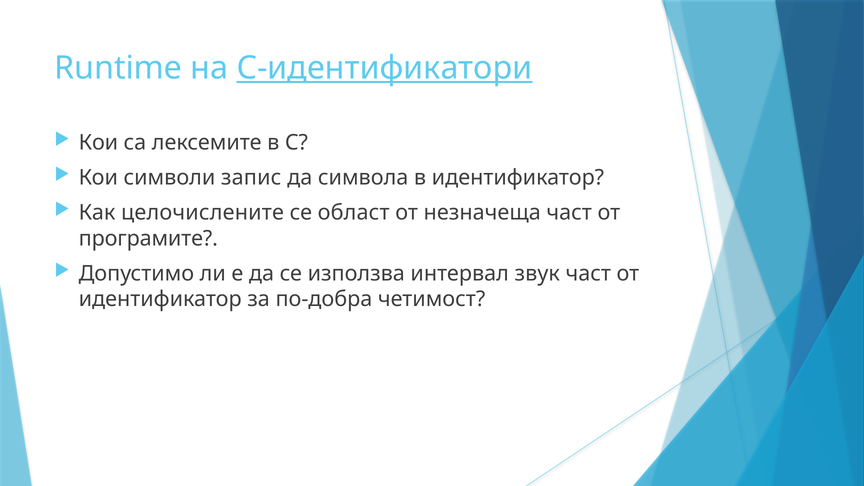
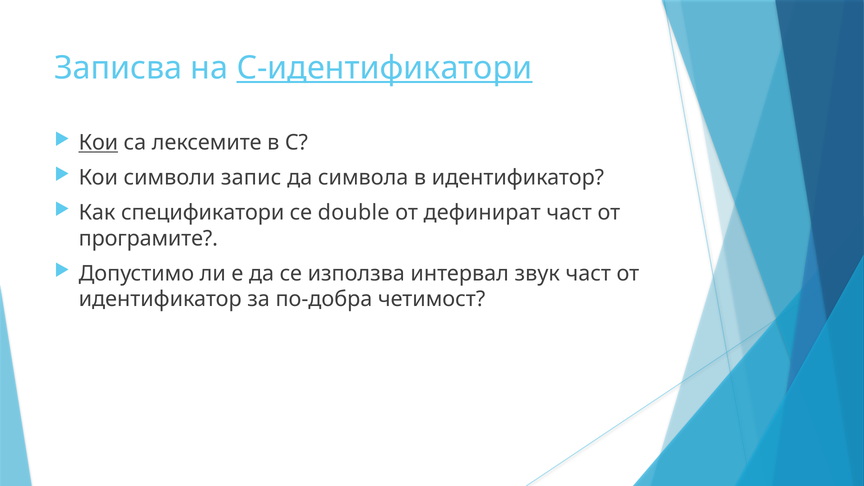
Runtime: Runtime -> Записва
Кои at (98, 143) underline: none -> present
целочислените: целочислените -> спецификатори
област: област -> double
незначеща: незначеща -> дефинират
